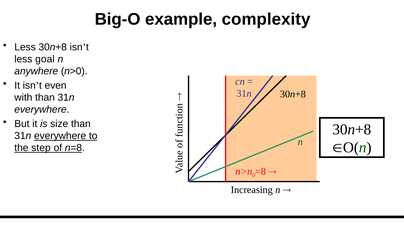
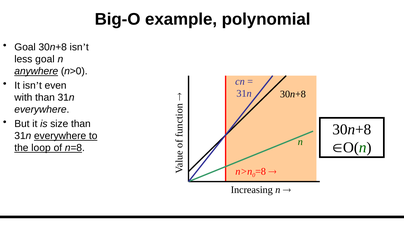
complexity: complexity -> polynomial
Less at (25, 47): Less -> Goal
anywhere underline: none -> present
step: step -> loop
